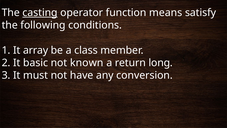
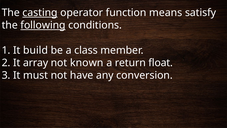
following underline: none -> present
array: array -> build
basic: basic -> array
long: long -> float
